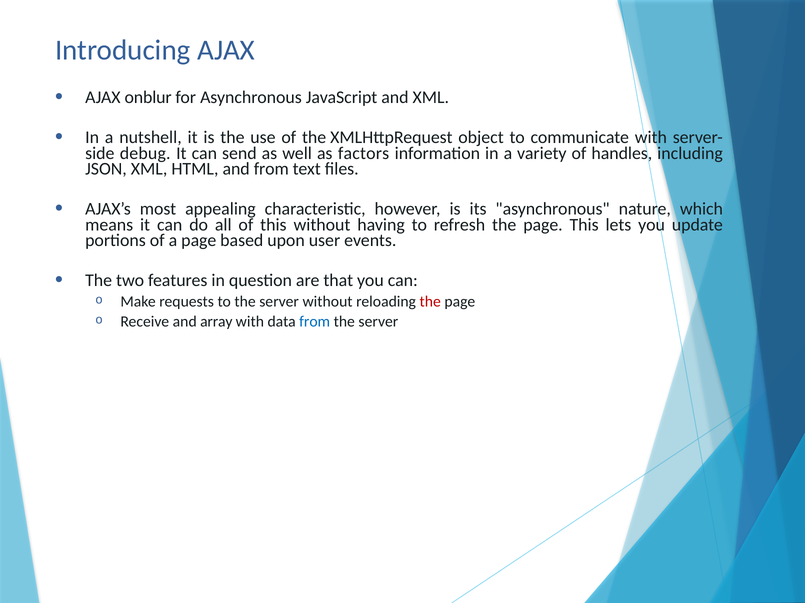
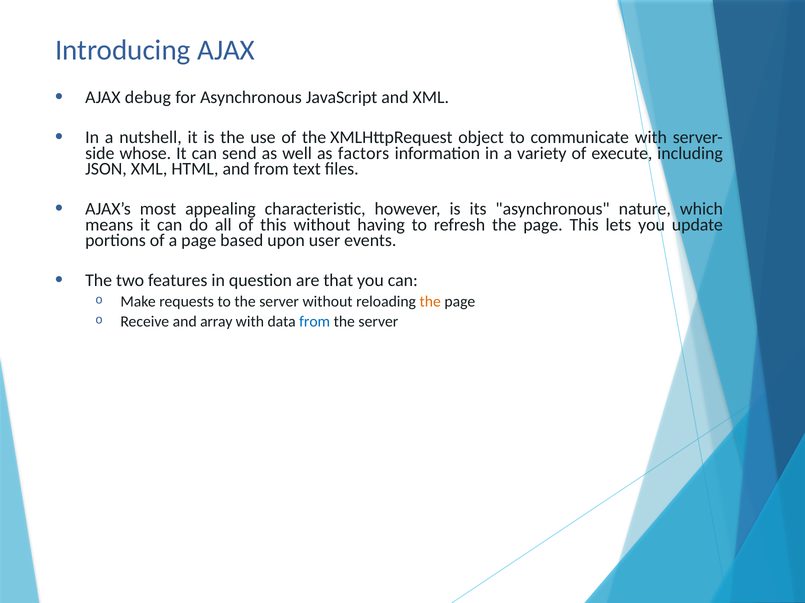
onblur: onblur -> debug
debug: debug -> whose
handles: handles -> execute
the at (430, 302) colour: red -> orange
